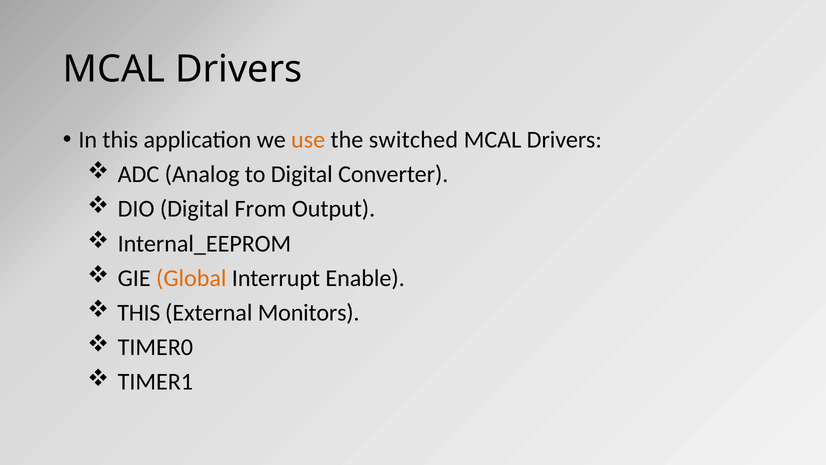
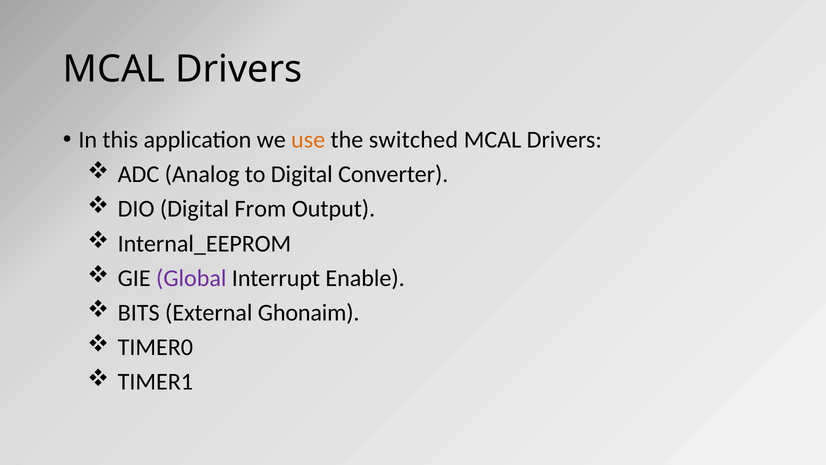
Global colour: orange -> purple
THIS at (139, 313): THIS -> BITS
Monitors: Monitors -> Ghonaim
